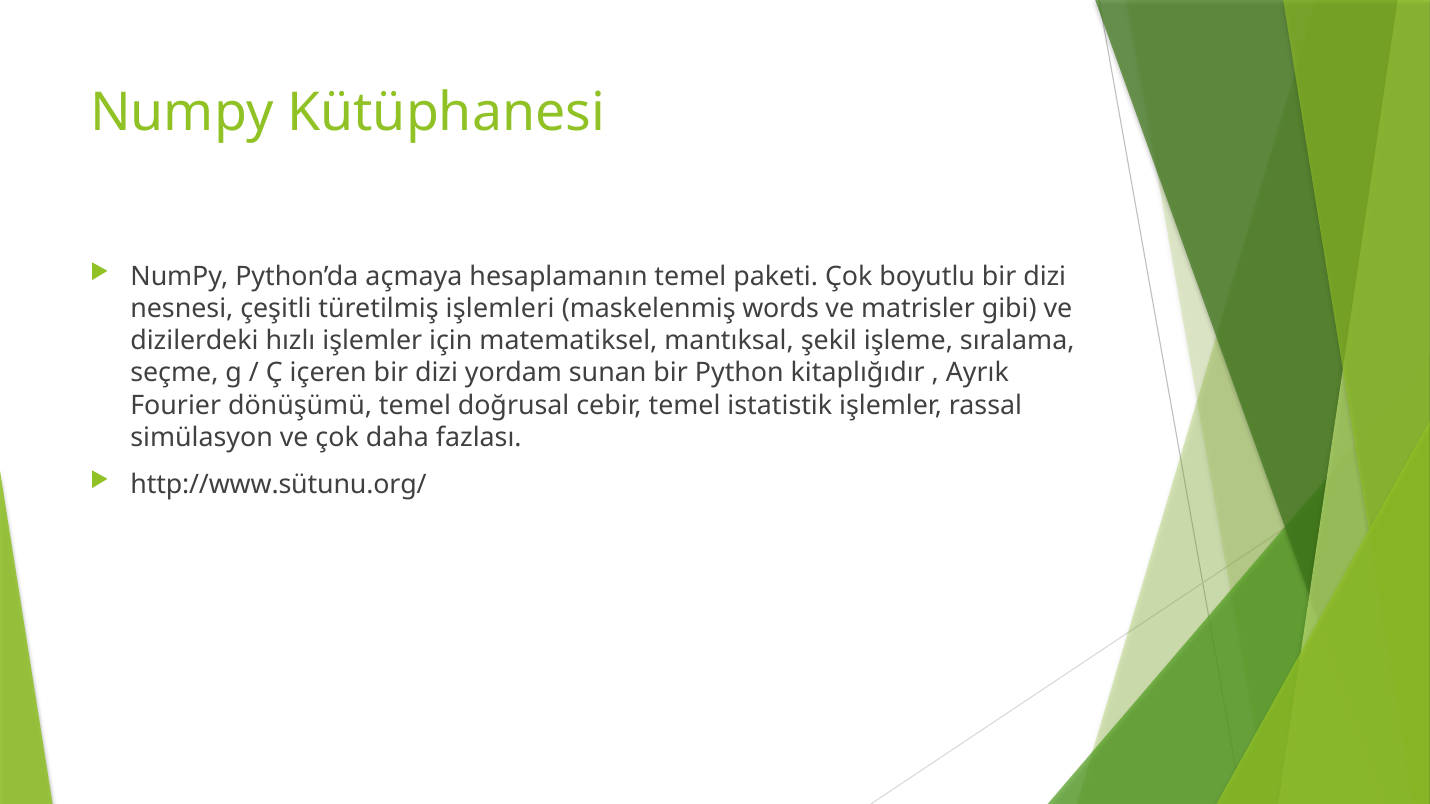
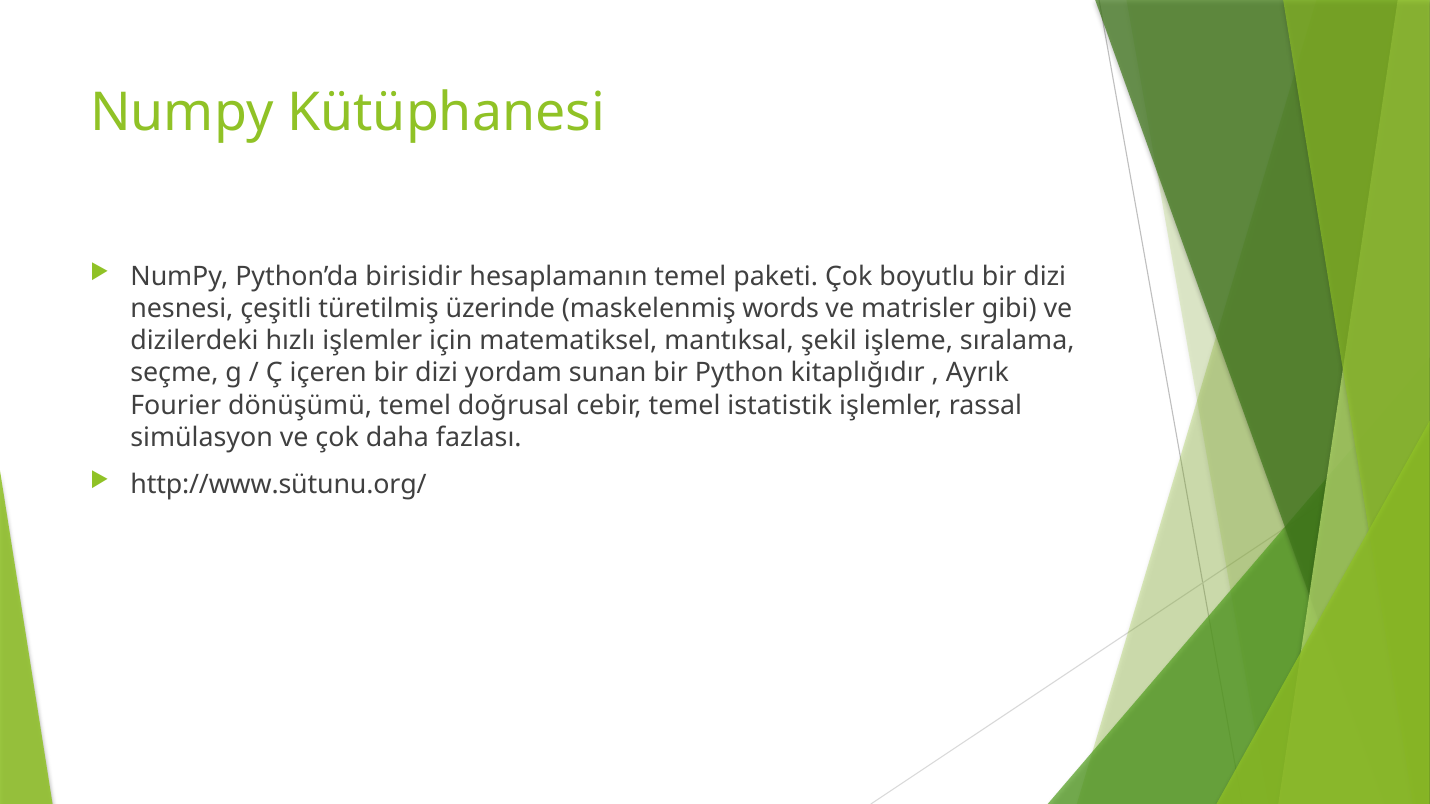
açmaya: açmaya -> birisidir
işlemleri: işlemleri -> üzerinde
